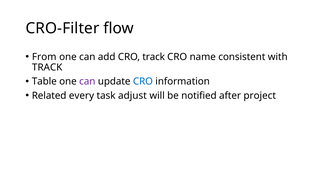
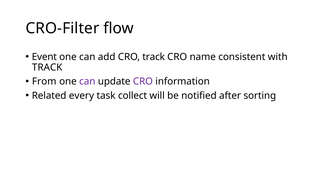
From: From -> Event
Table: Table -> From
CRO at (143, 81) colour: blue -> purple
adjust: adjust -> collect
project: project -> sorting
